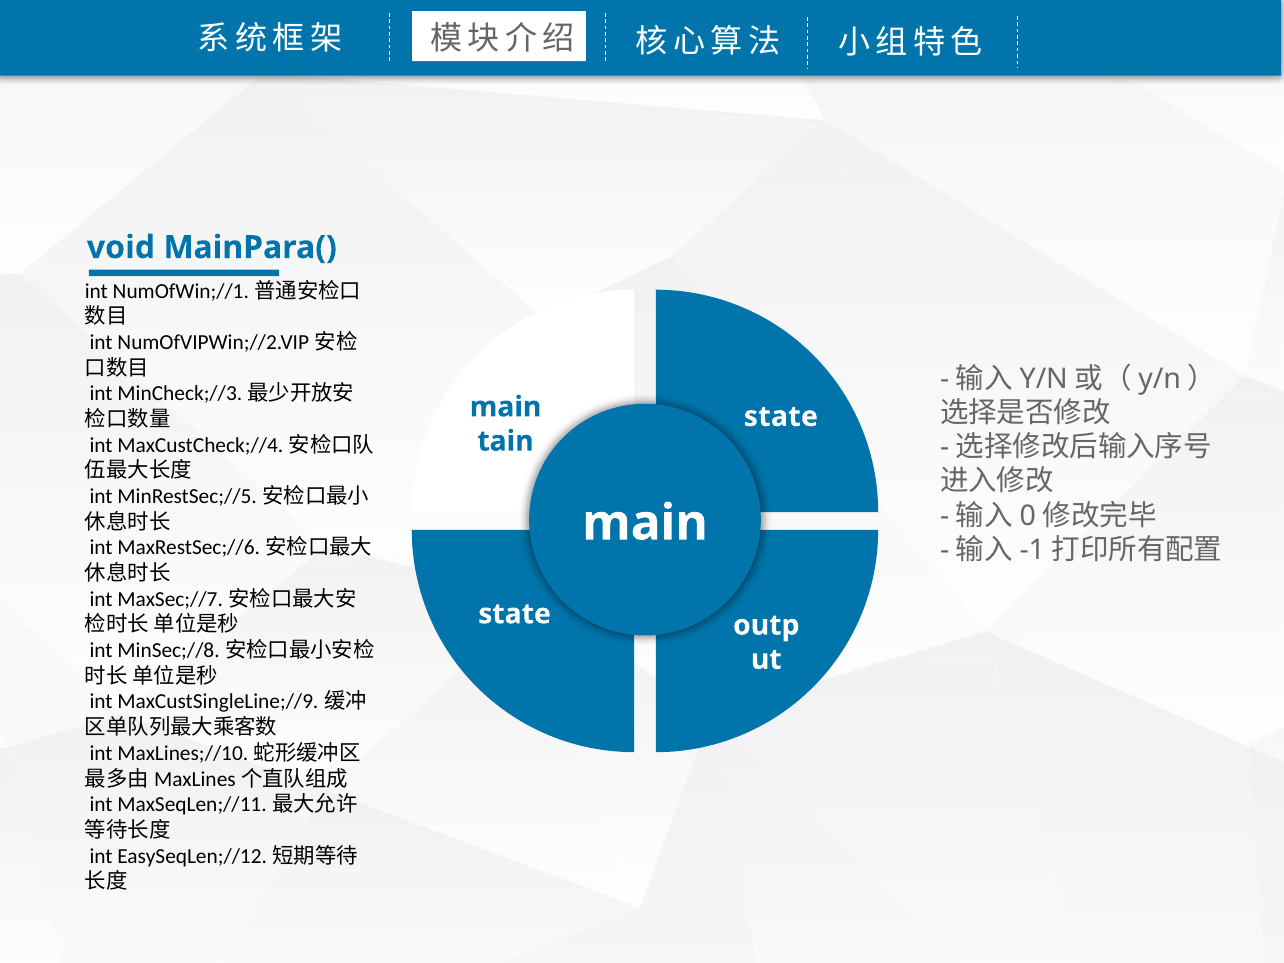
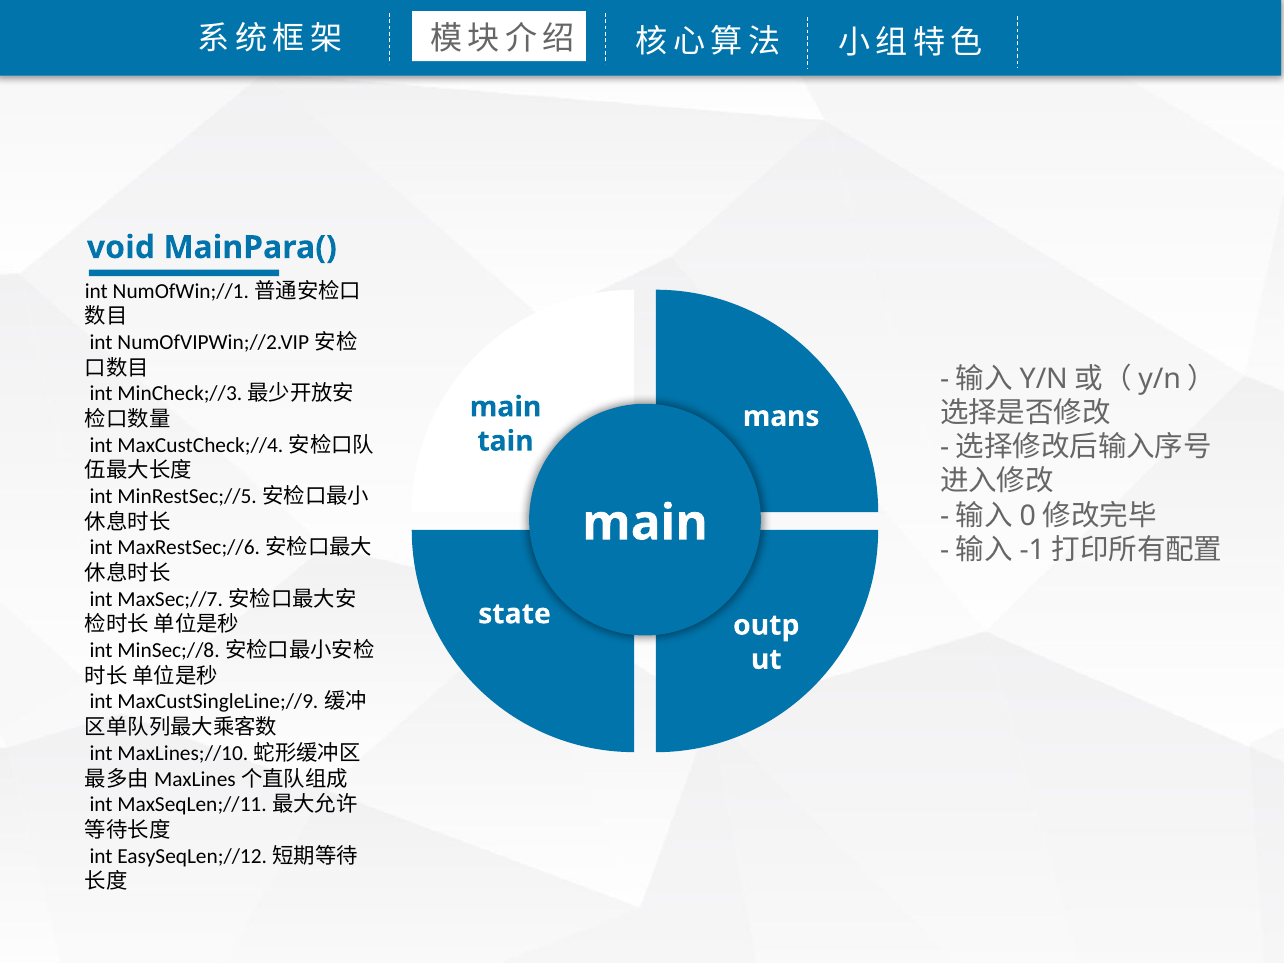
state at (781, 417): state -> mans
